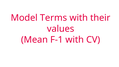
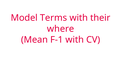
values: values -> where
